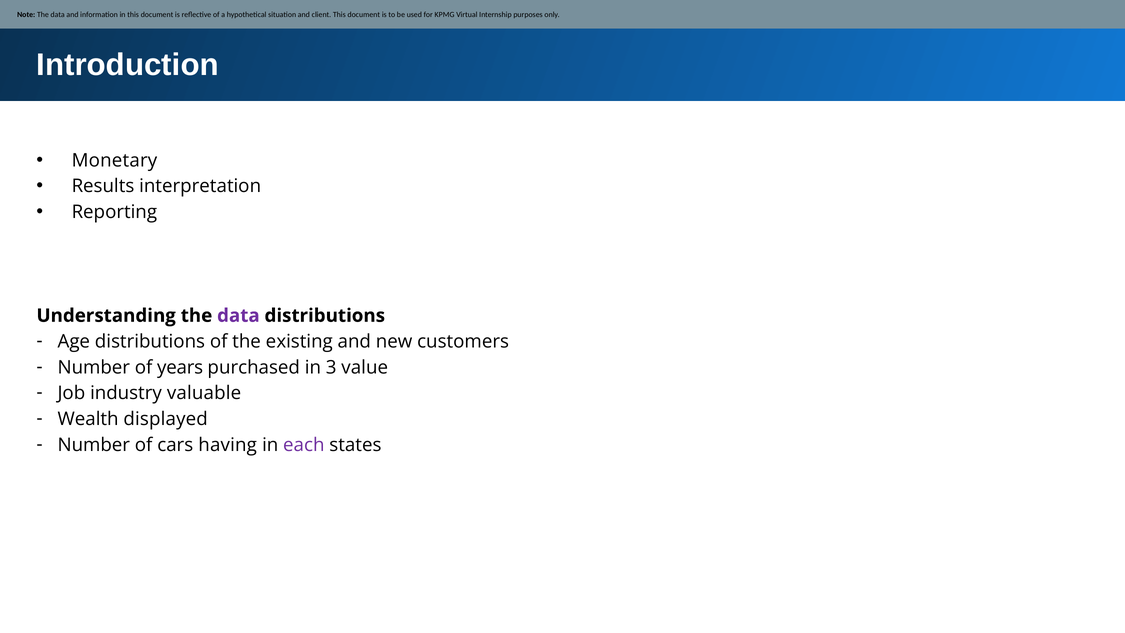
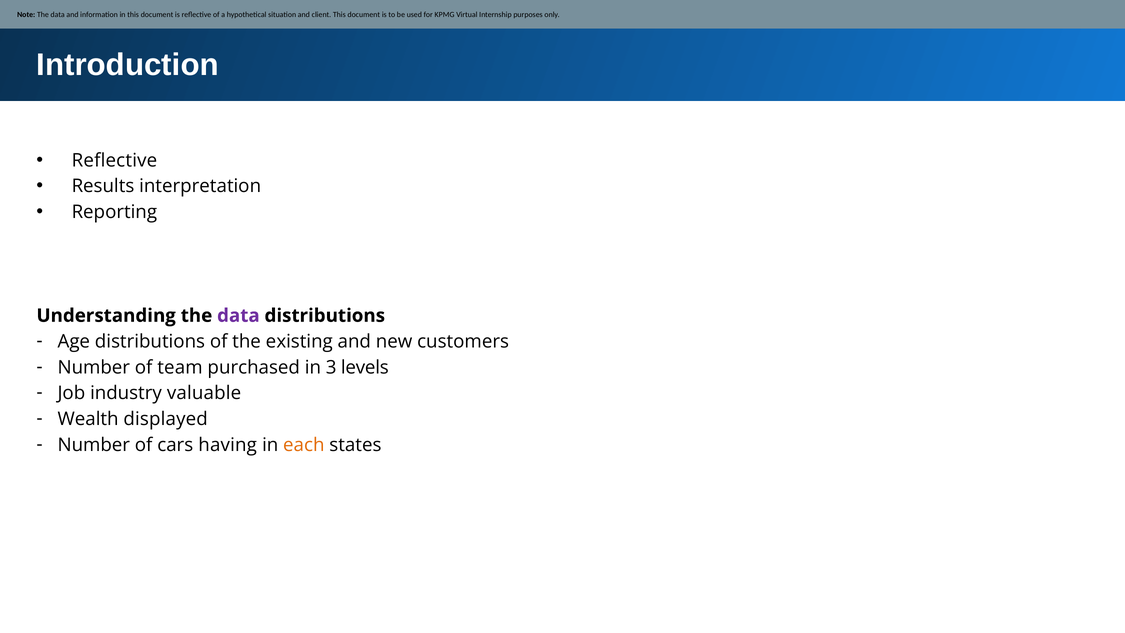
Monetary at (114, 160): Monetary -> Reflective
years: years -> team
value: value -> levels
each colour: purple -> orange
